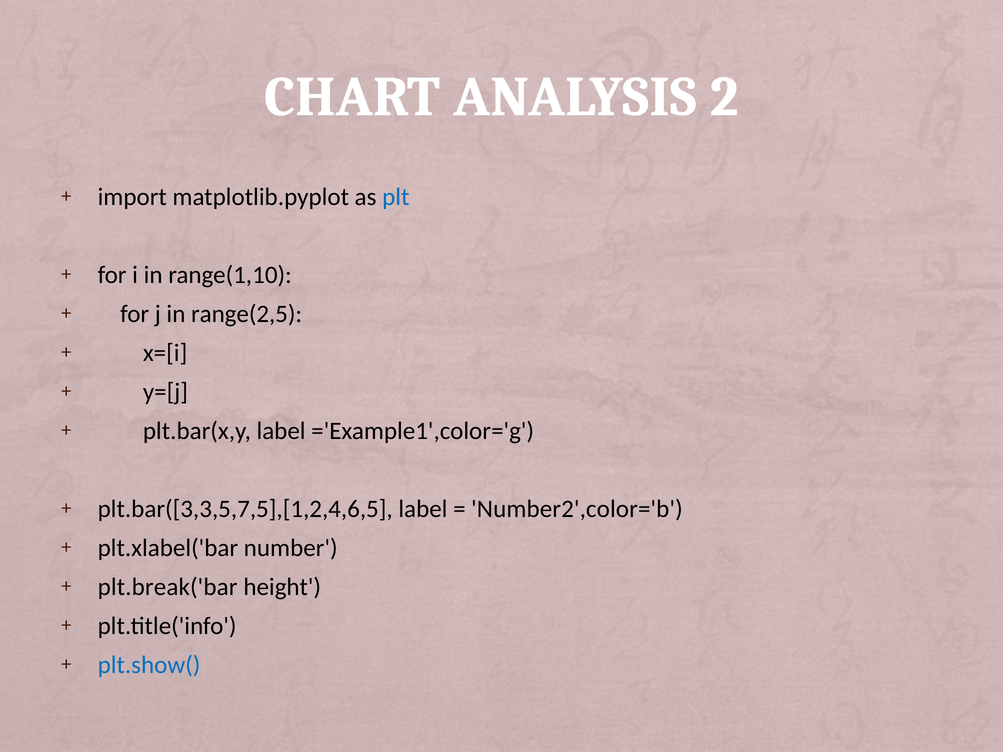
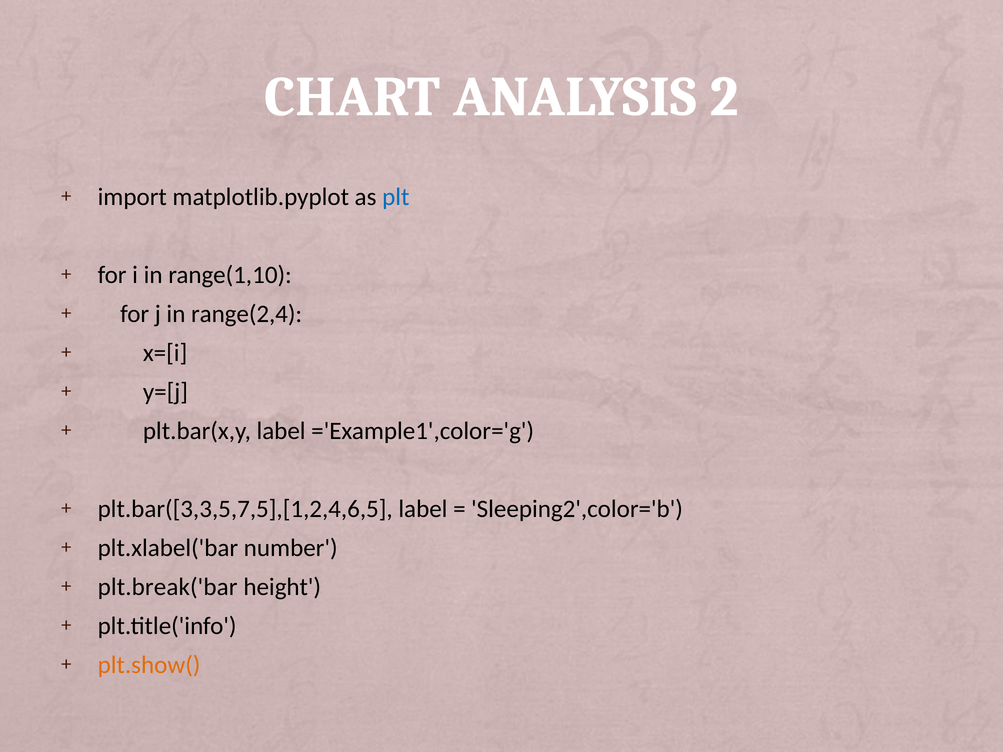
range(2,5: range(2,5 -> range(2,4
Number2',color='b: Number2',color='b -> Sleeping2',color='b
plt.show( colour: blue -> orange
